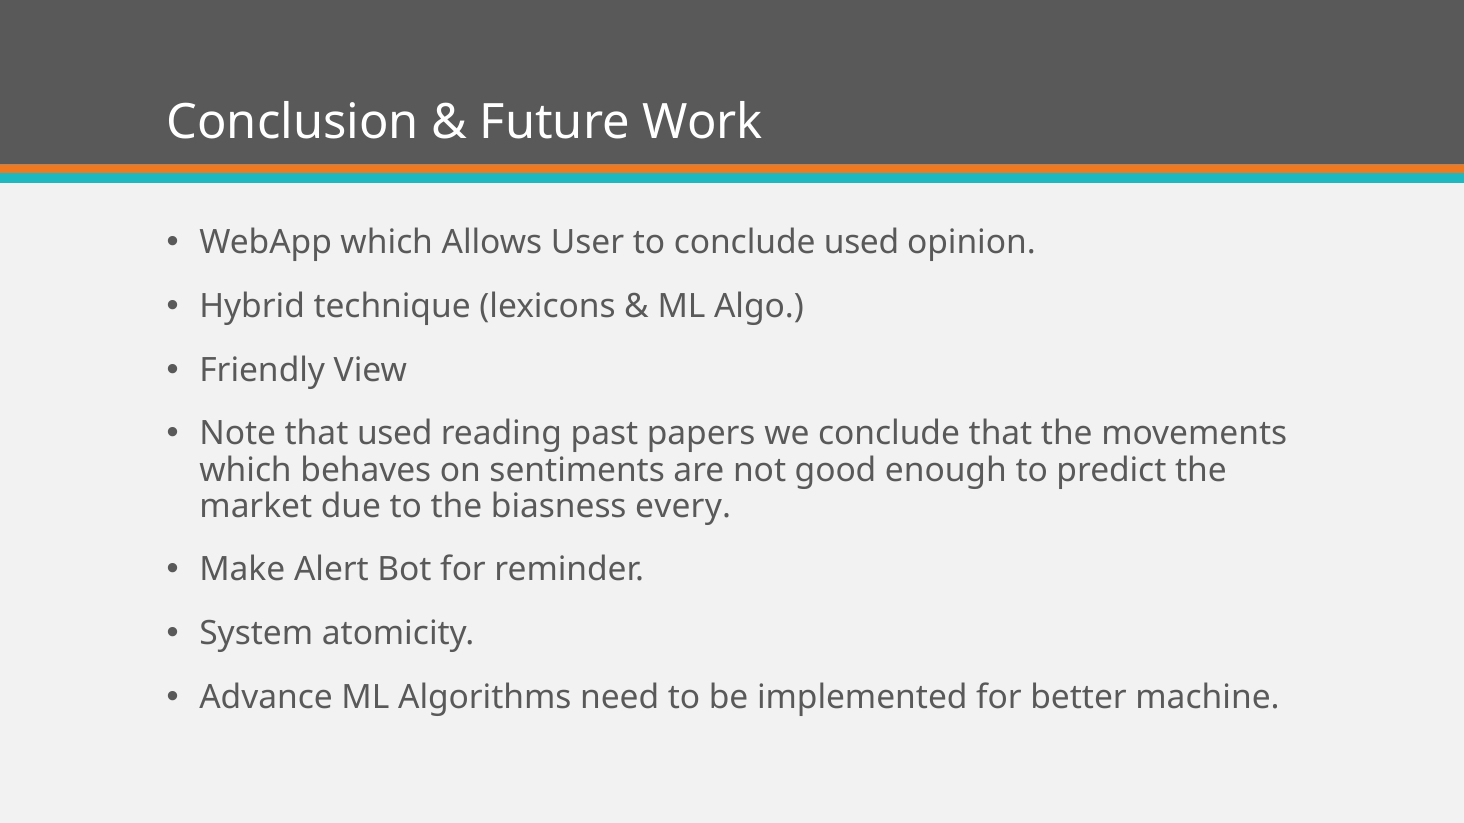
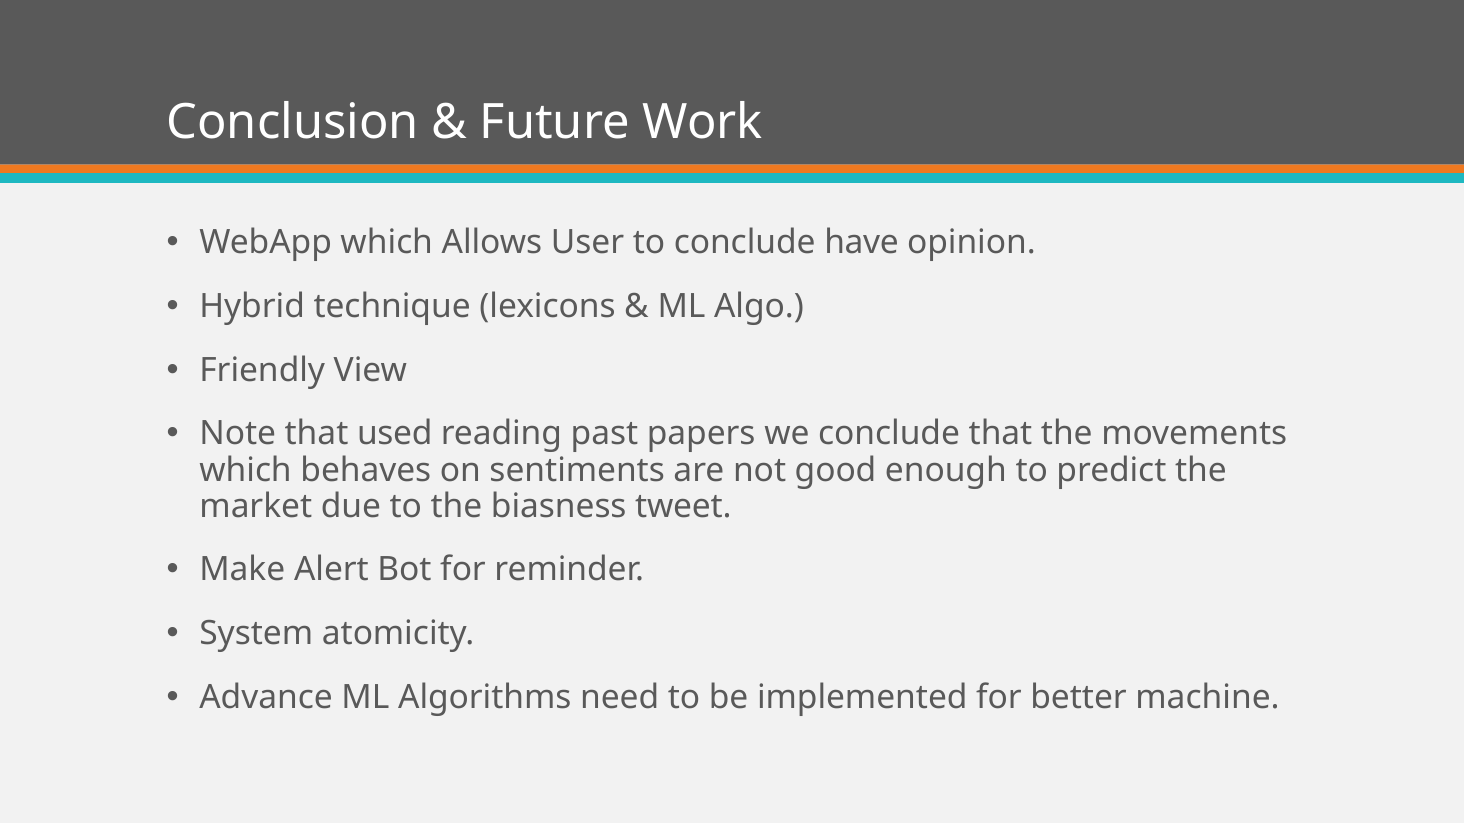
conclude used: used -> have
every: every -> tweet
